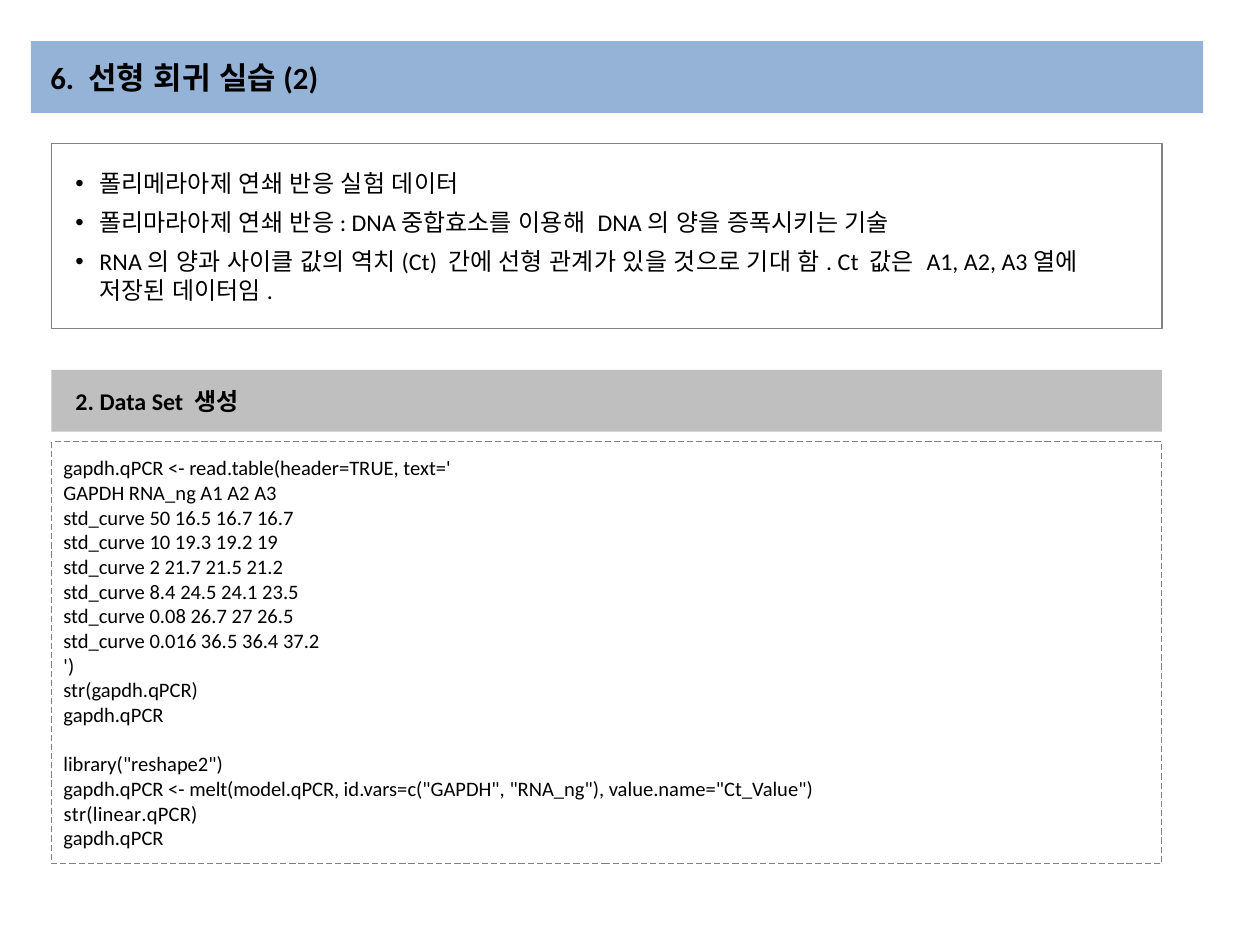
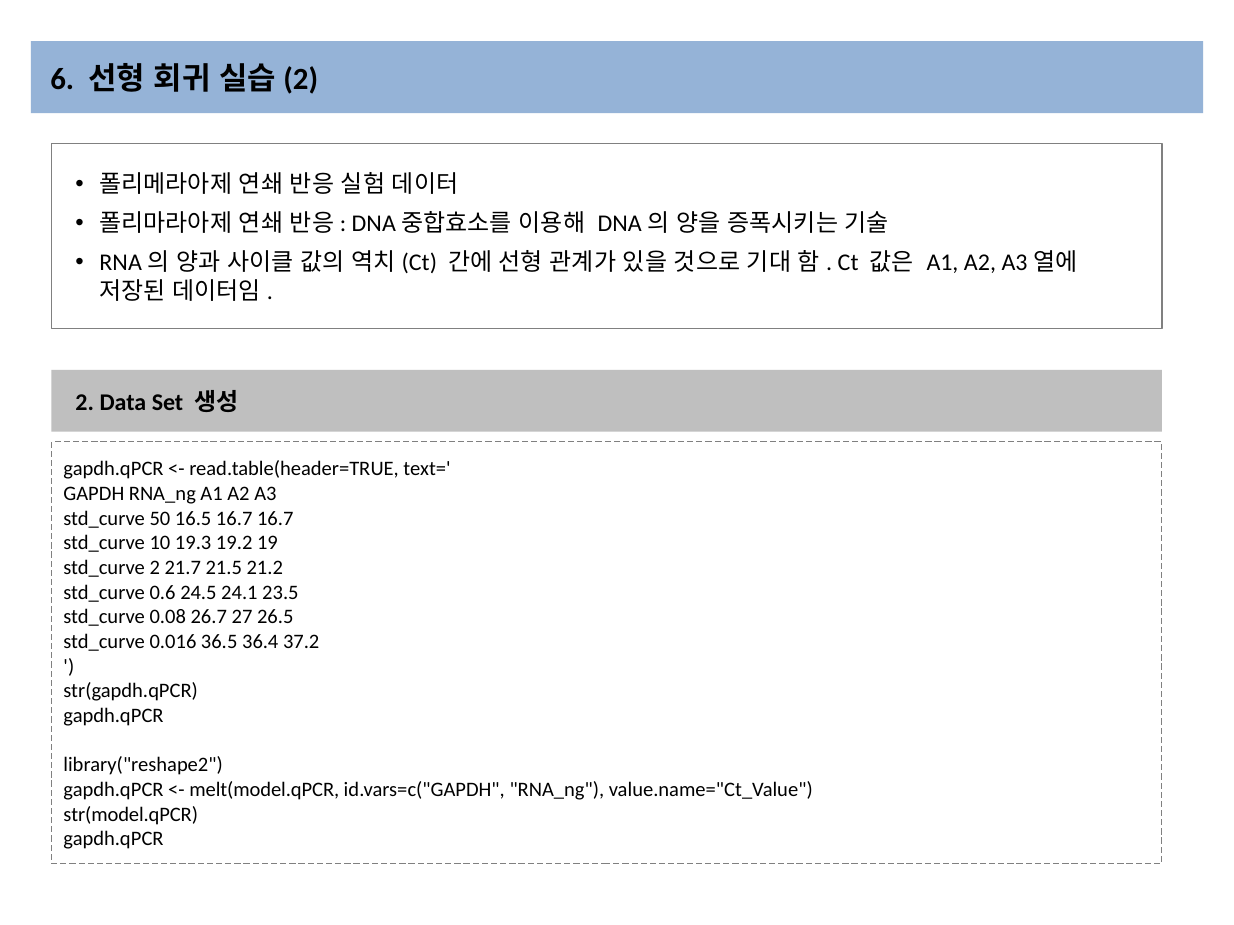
8.4: 8.4 -> 0.6
str(linear.qPCR: str(linear.qPCR -> str(model.qPCR
